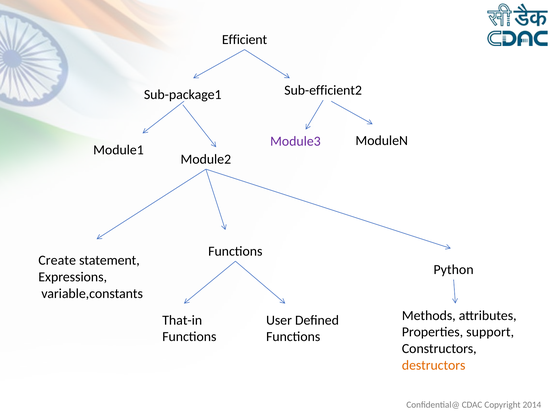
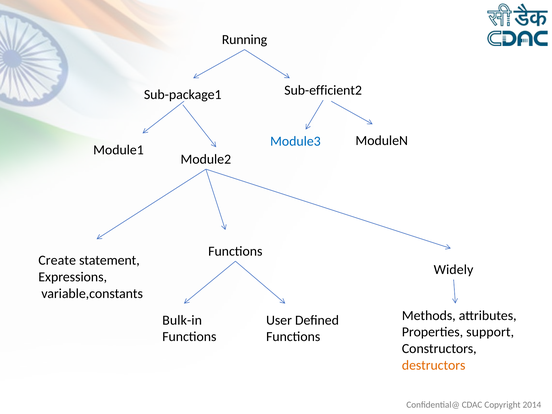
Efficient: Efficient -> Running
Module3 colour: purple -> blue
Python: Python -> Widely
That-in: That-in -> Bulk-in
